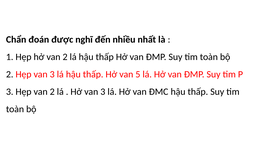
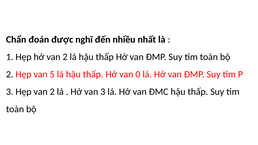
Hẹp van 3: 3 -> 5
5: 5 -> 0
